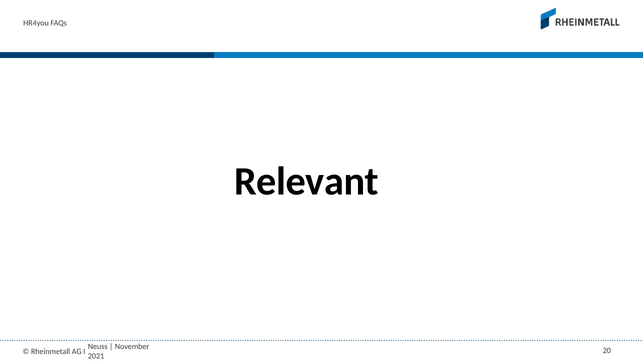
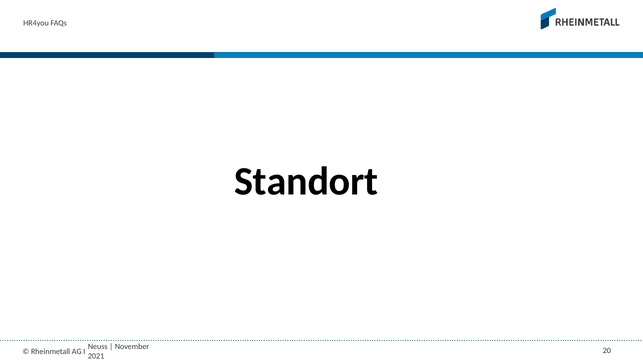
Relevant: Relevant -> Standort
